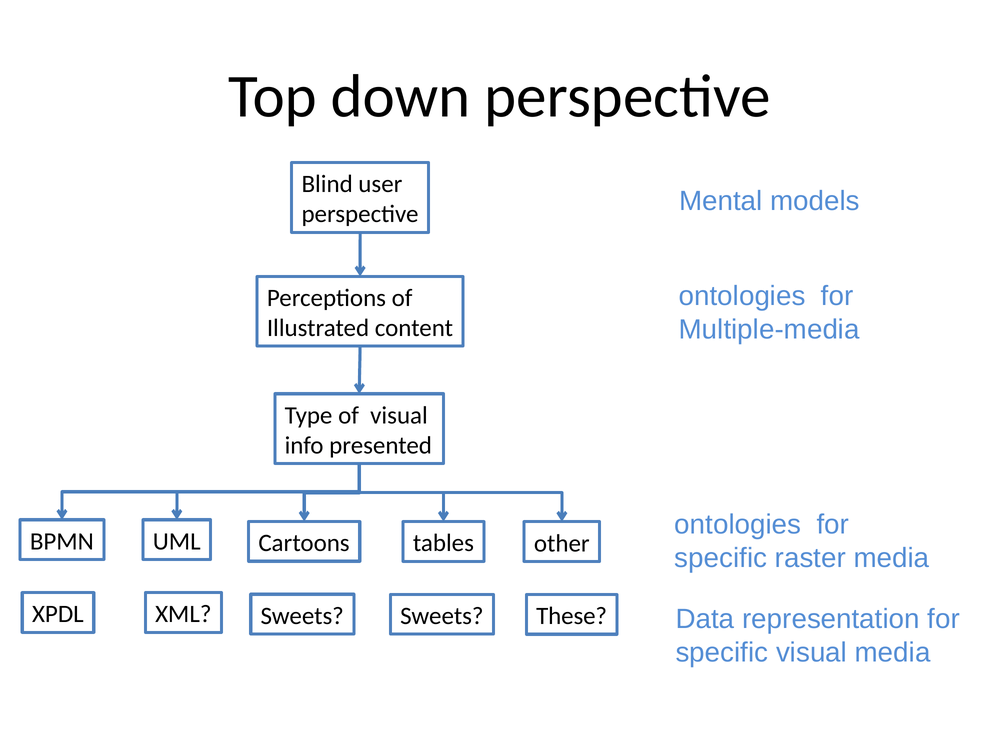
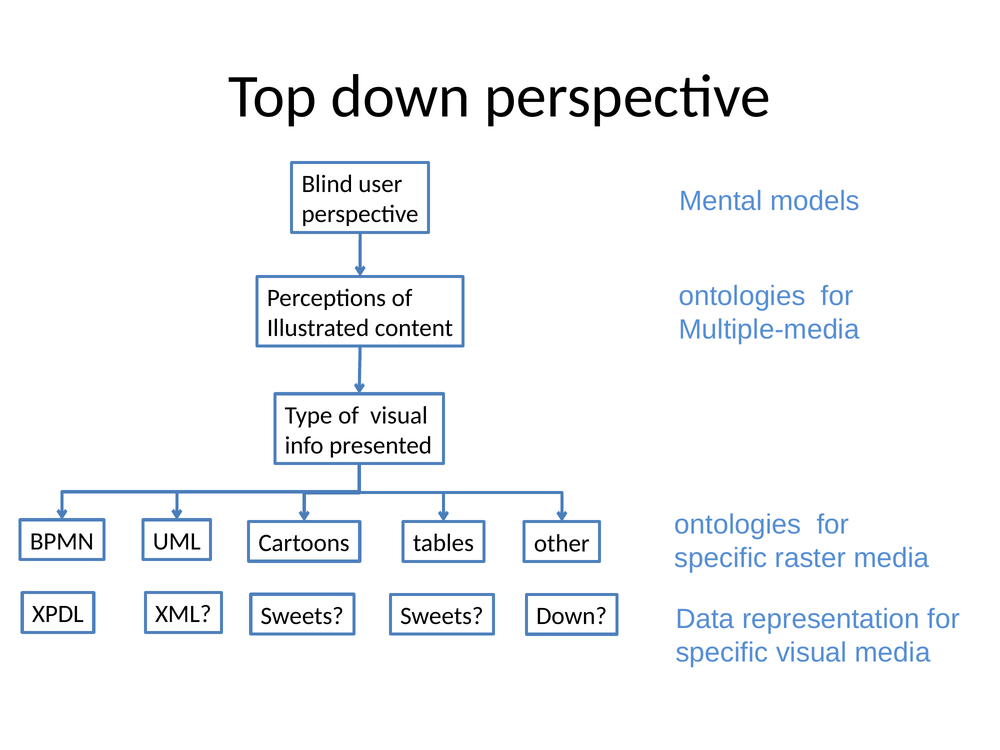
Sweets These: These -> Down
